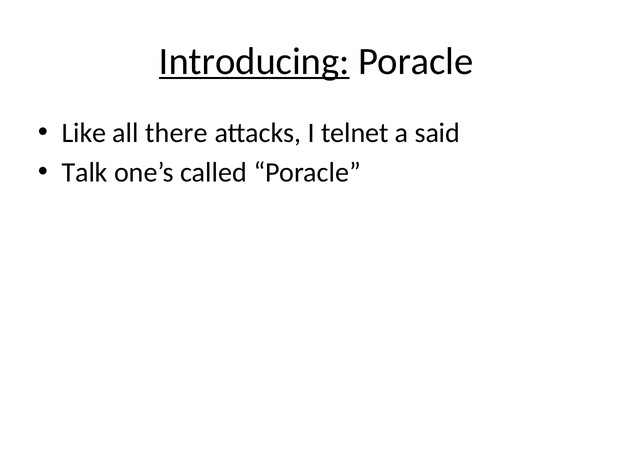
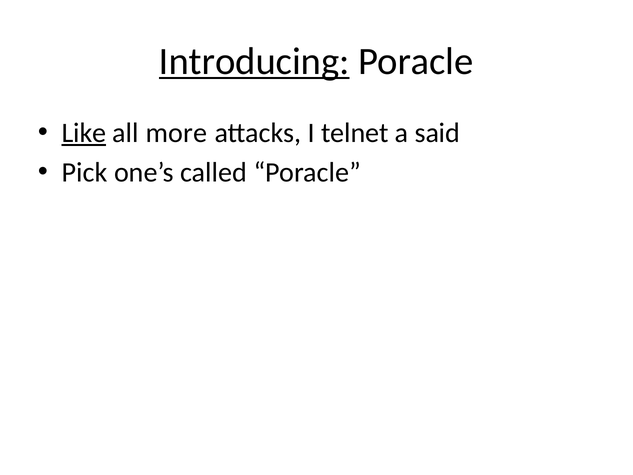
Like underline: none -> present
there: there -> more
Talk: Talk -> Pick
